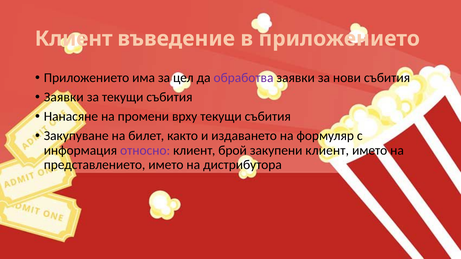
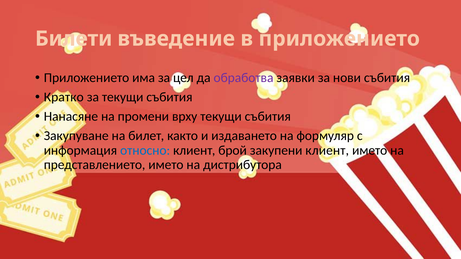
Клиент at (74, 39): Клиент -> Билети
Заявки at (64, 97): Заявки -> Кратко
относно colour: purple -> blue
